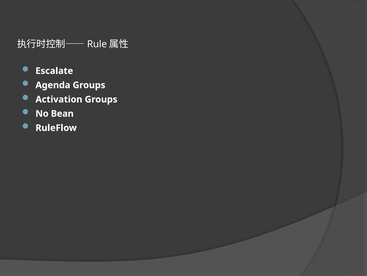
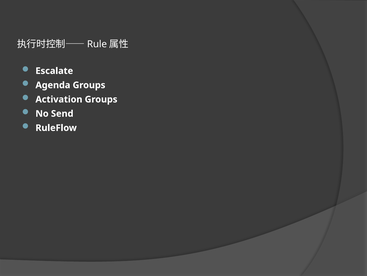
Bean: Bean -> Send
